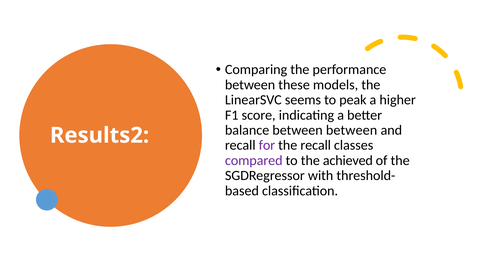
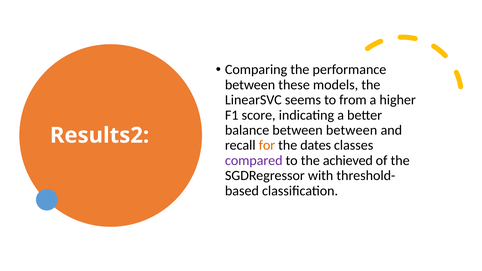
peak: peak -> from
for colour: purple -> orange
the recall: recall -> dates
